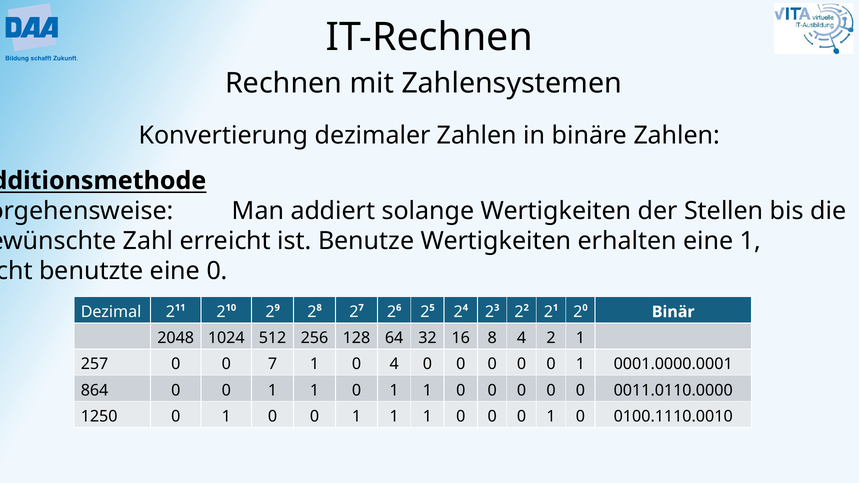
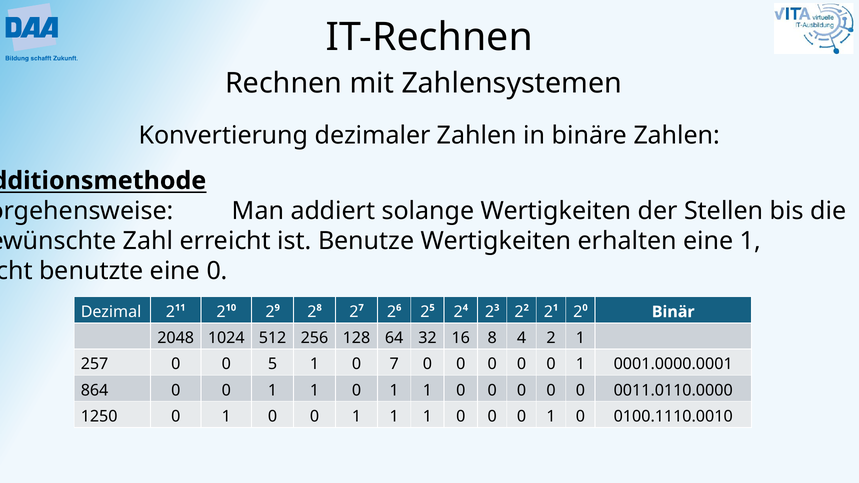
7: 7 -> 5
0 4: 4 -> 7
